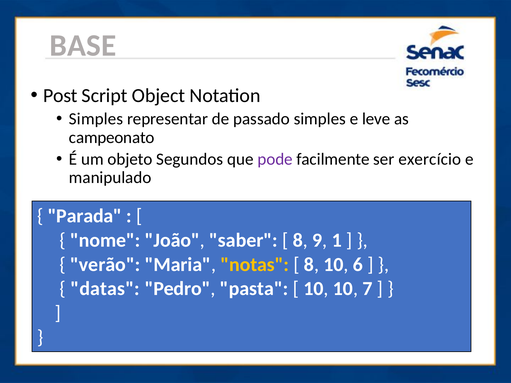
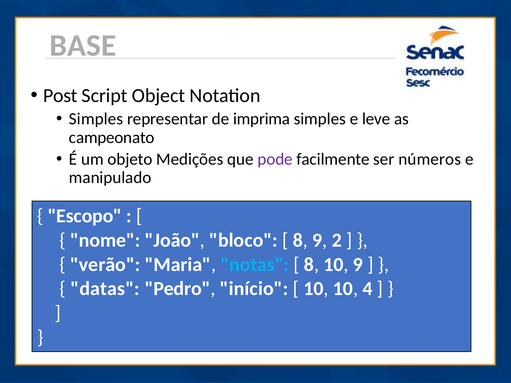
passado: passado -> imprima
Segundos: Segundos -> Medições
exercício: exercício -> números
Parada: Parada -> Escopo
saber: saber -> bloco
1: 1 -> 2
notas colour: yellow -> light blue
10 6: 6 -> 9
pasta: pasta -> início
7: 7 -> 4
